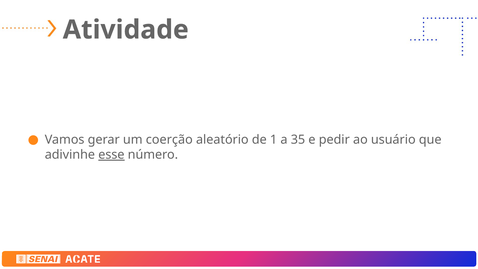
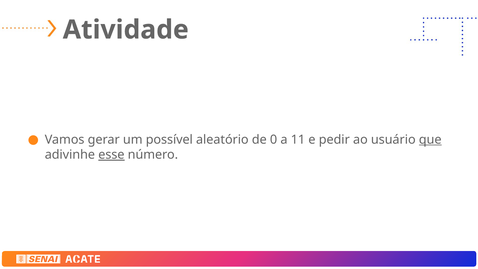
coerção: coerção -> possível
1: 1 -> 0
35: 35 -> 11
que underline: none -> present
